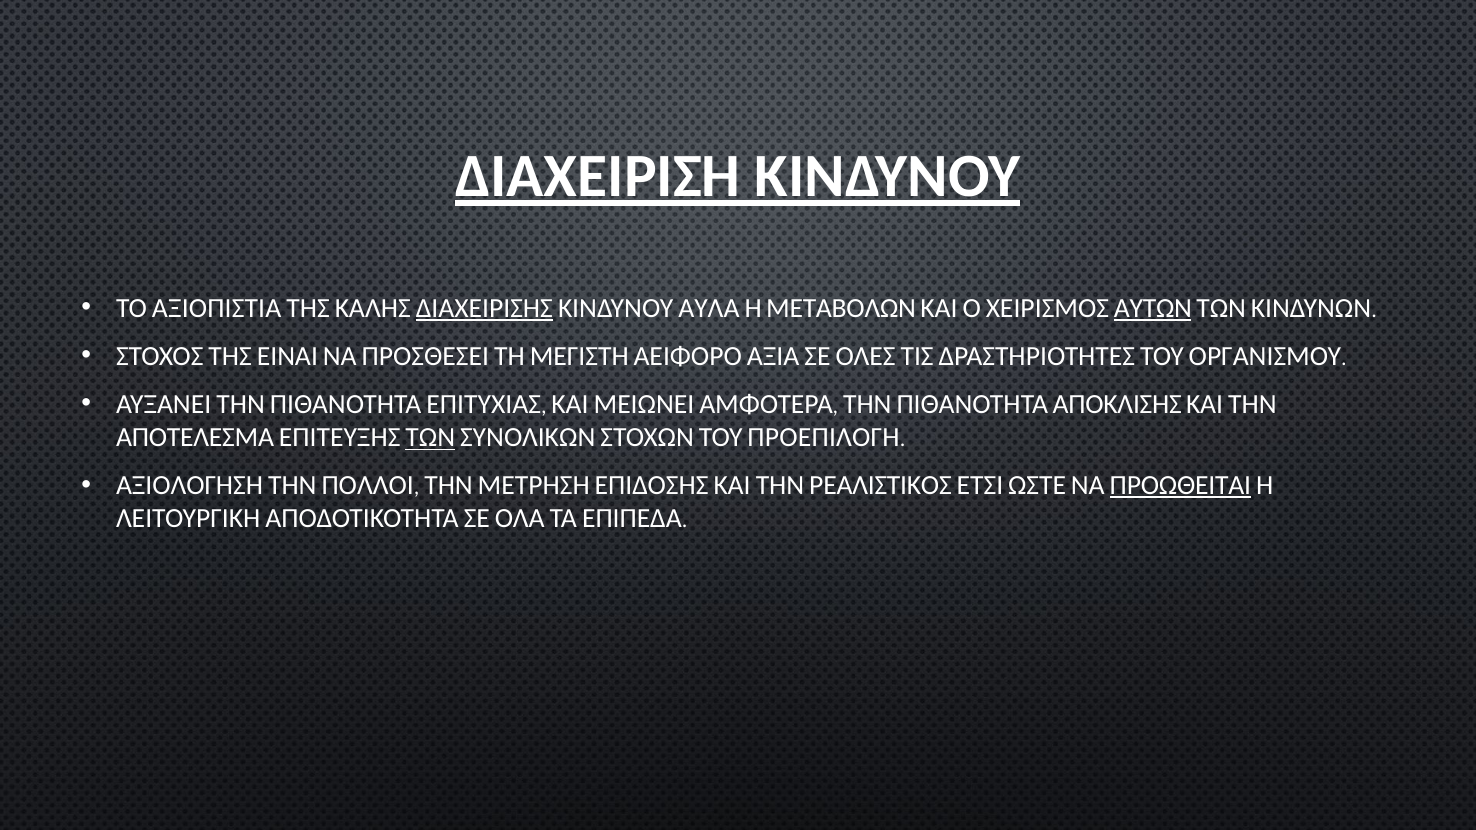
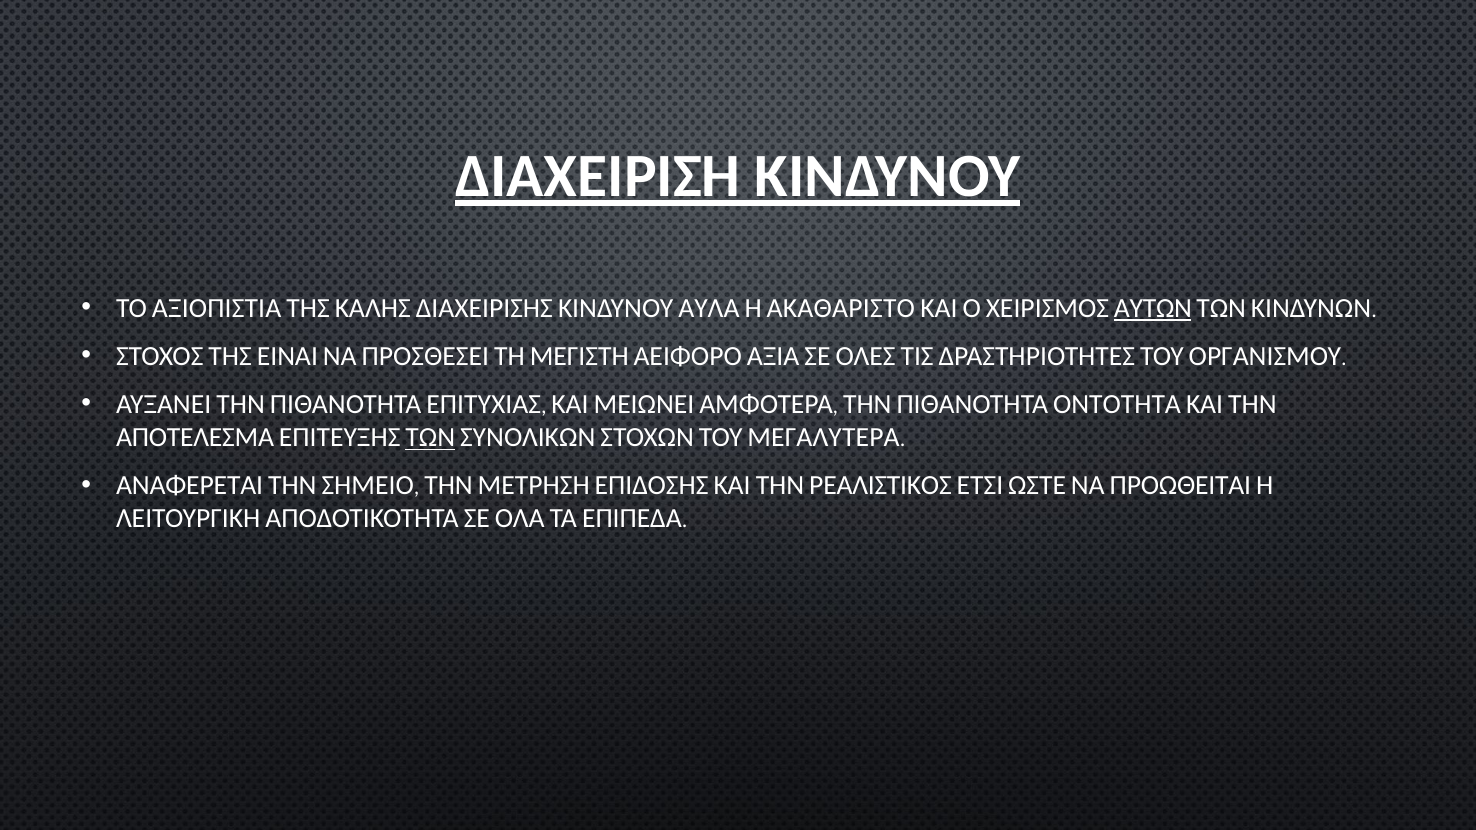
ΔΙΑΧΕΙΡΙΣΗΣ underline: present -> none
ΜΕΤΑΒΟΛΩΝ: ΜΕΤΑΒΟΛΩΝ -> ΑΚΑΘΑΡΙΣΤΟ
ΑΠΟΚΛΙΣΗΣ: ΑΠΟΚΛΙΣΗΣ -> ΟΝΤΟΤΗΤΑ
ΠΡΟΕΠΙΛΟΓΗ: ΠΡΟΕΠΙΛΟΓΗ -> ΜΕΓΑΛΥΤΕΡΑ
ΑΞΙΟΛΟΓΗΣΗ: ΑΞΙΟΛΟΓΗΣΗ -> ΑΝΑΦΕΡΕΤΑΙ
ΠΟΛΛΟΙ: ΠΟΛΛΟΙ -> ΣΗΜΕΙΟ
ΠΡΟΩΘΕΙΤΑΙ underline: present -> none
